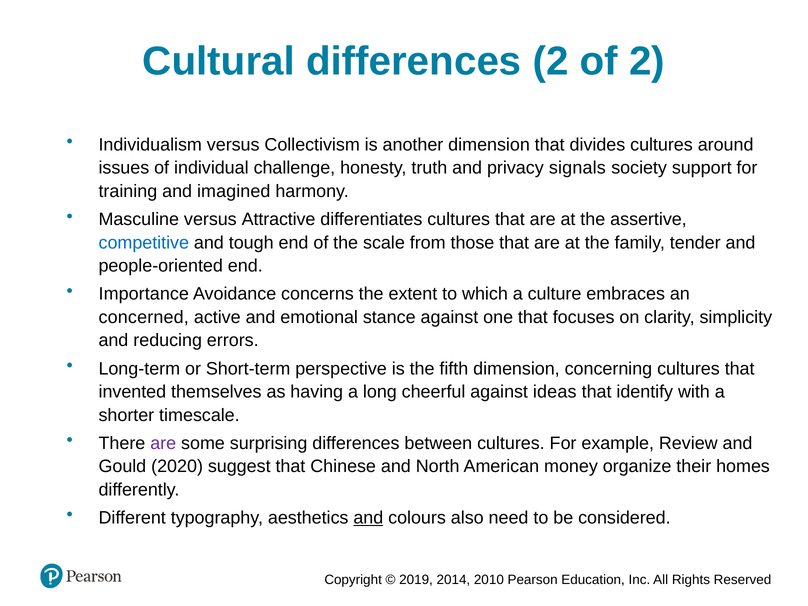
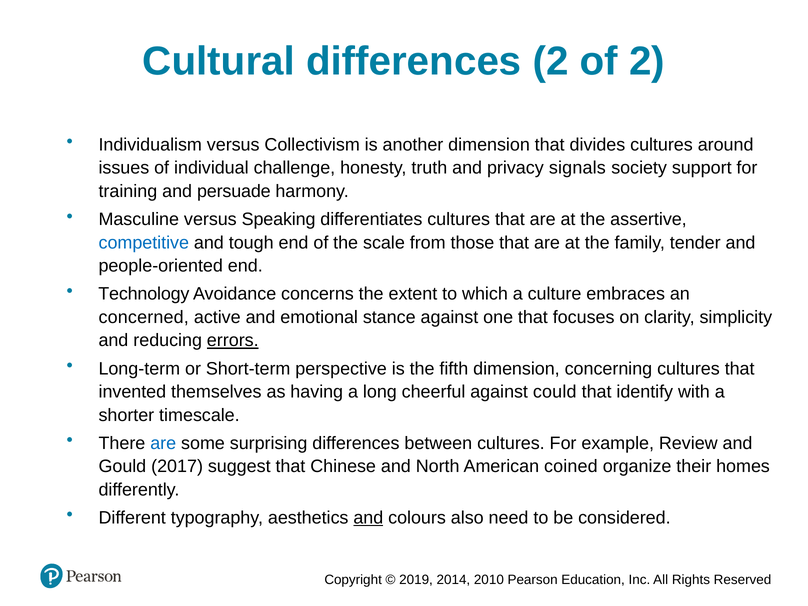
imagined: imagined -> persuade
Attractive: Attractive -> Speaking
Importance: Importance -> Technology
errors underline: none -> present
ideas: ideas -> could
are at (163, 443) colour: purple -> blue
2020: 2020 -> 2017
money: money -> coined
